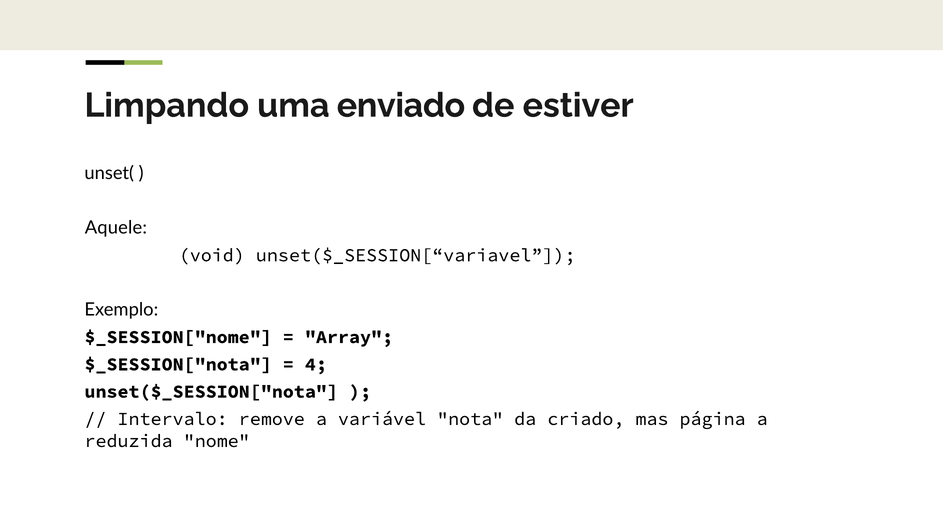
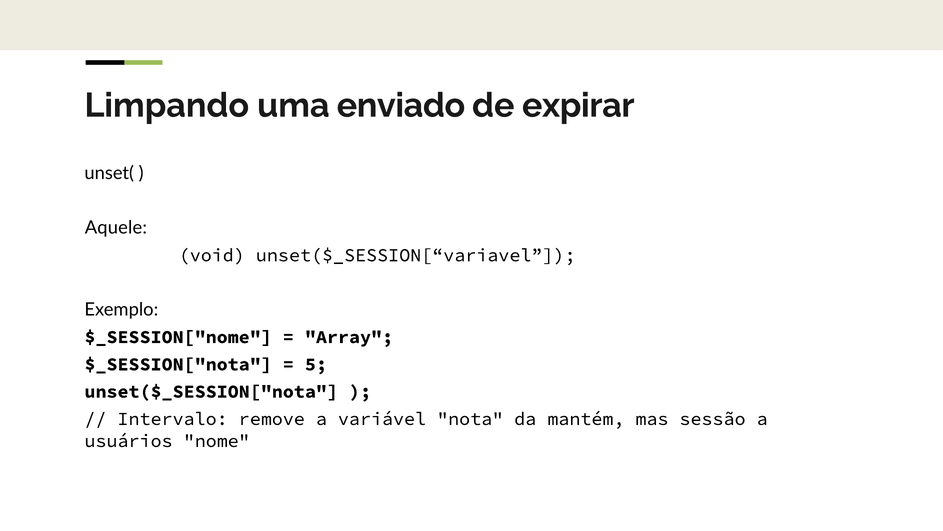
estiver: estiver -> expirar
4: 4 -> 5
criado: criado -> mantém
página: página -> sessão
reduzida: reduzida -> usuários
